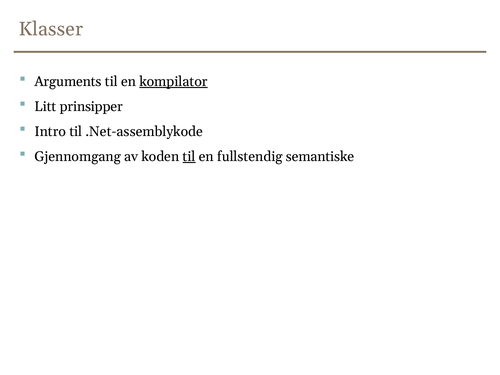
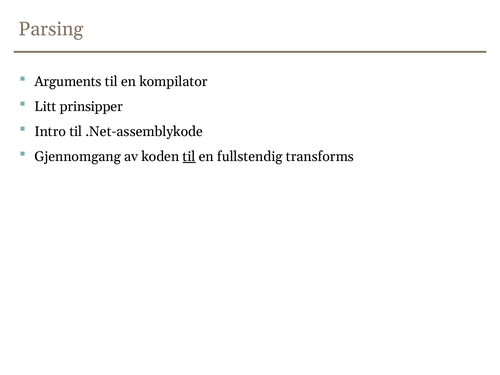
Klasser: Klasser -> Parsing
kompilator underline: present -> none
semantiske: semantiske -> transforms
